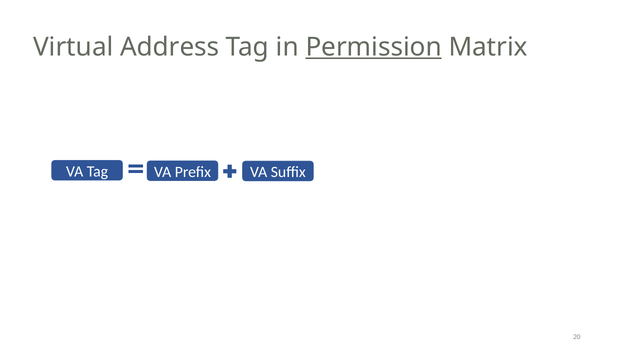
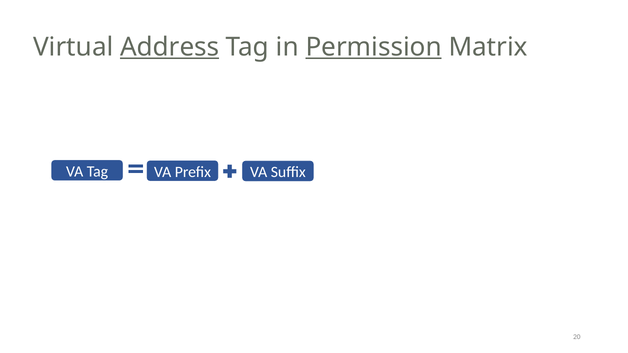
Address underline: none -> present
